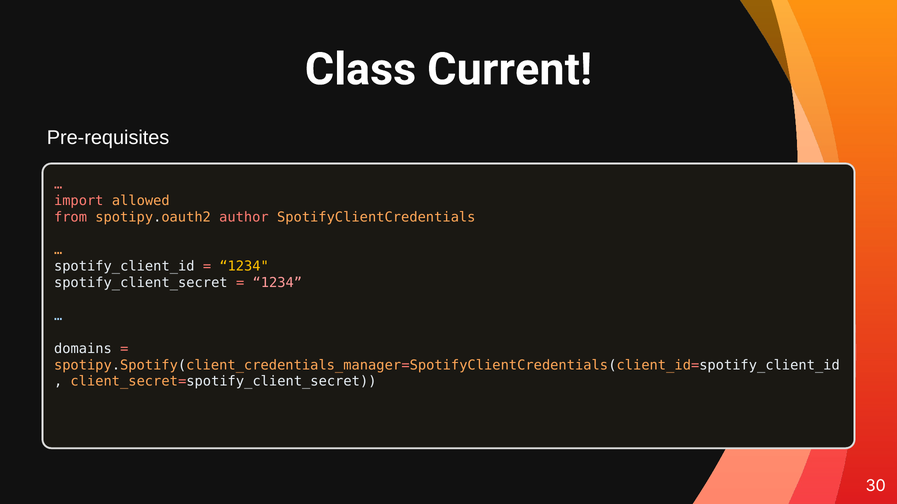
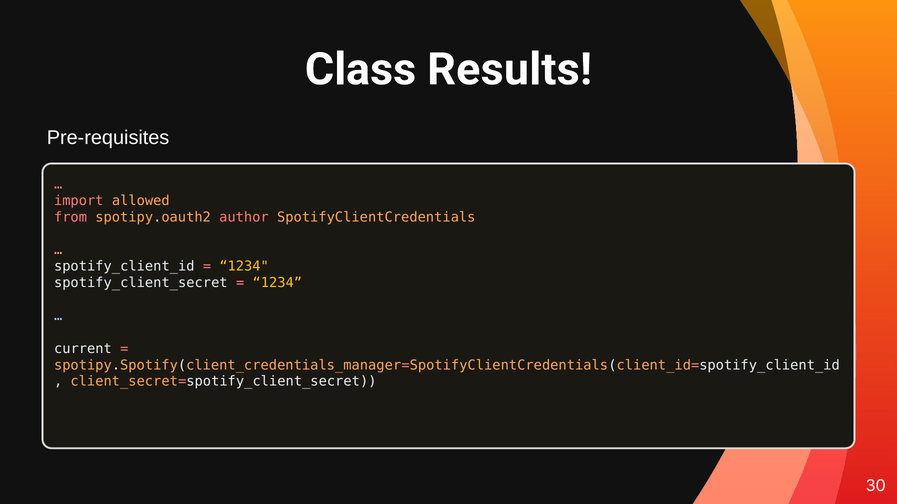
Current: Current -> Results
1234 at (277, 283) colour: pink -> yellow
domains: domains -> current
